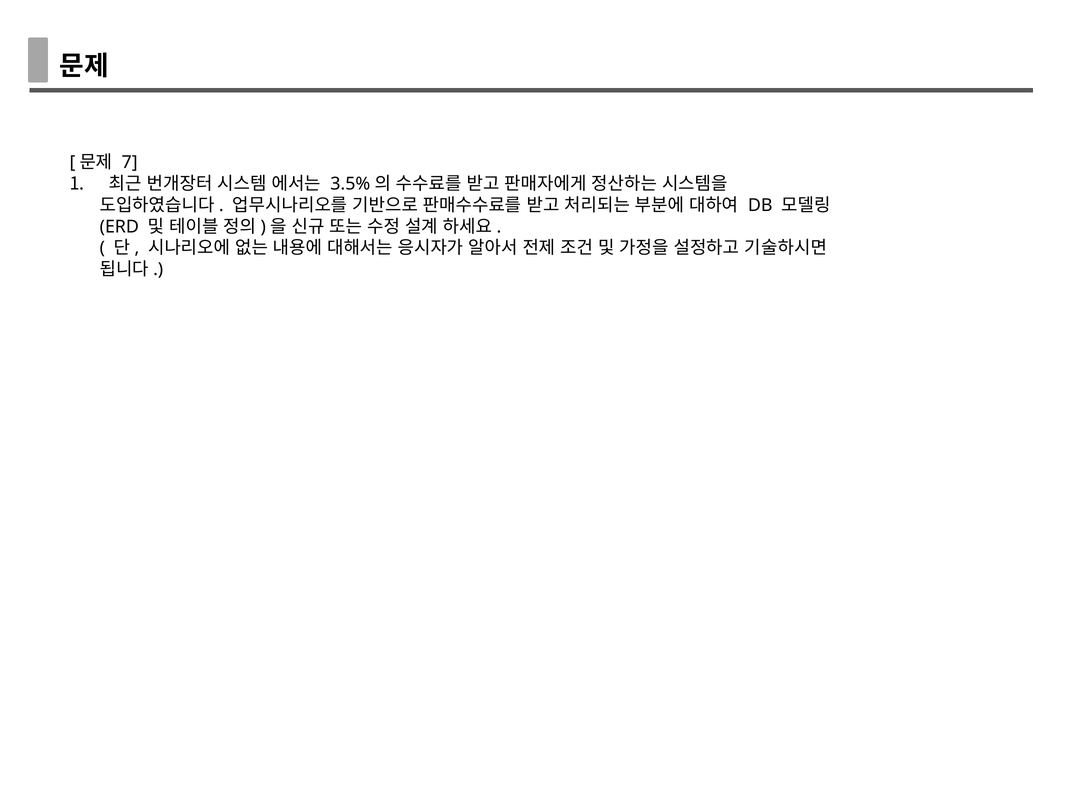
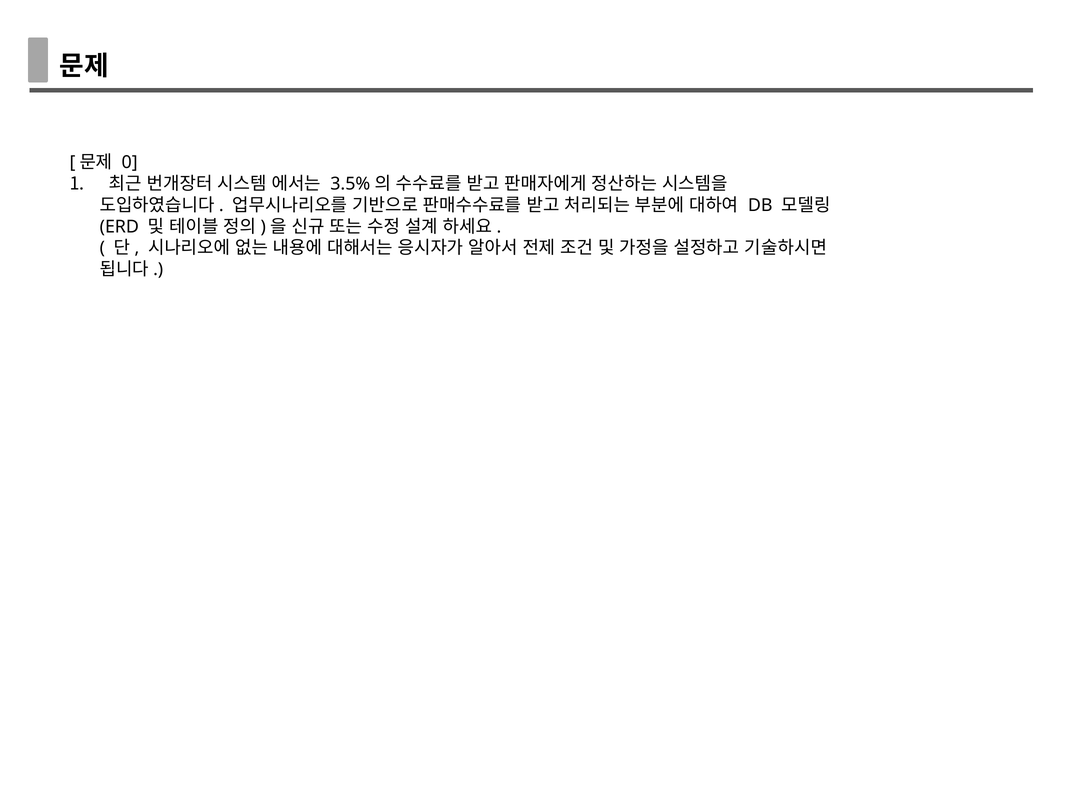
7: 7 -> 0
